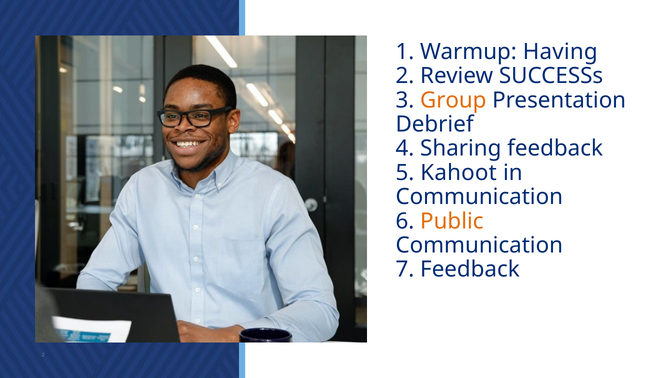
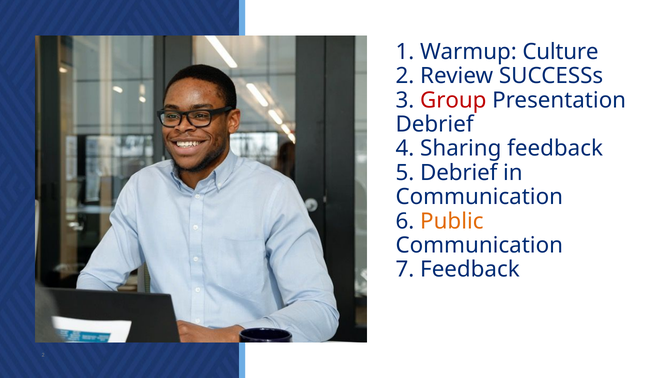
Having: Having -> Culture
Group colour: orange -> red
5 Kahoot: Kahoot -> Debrief
